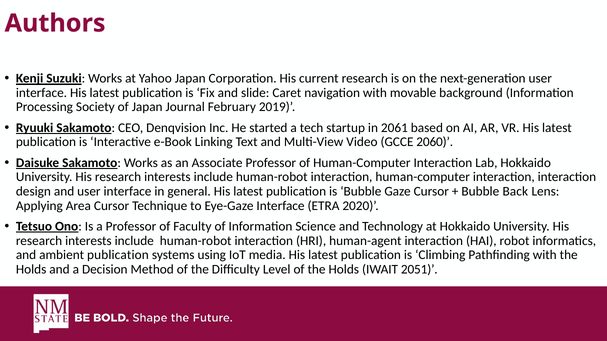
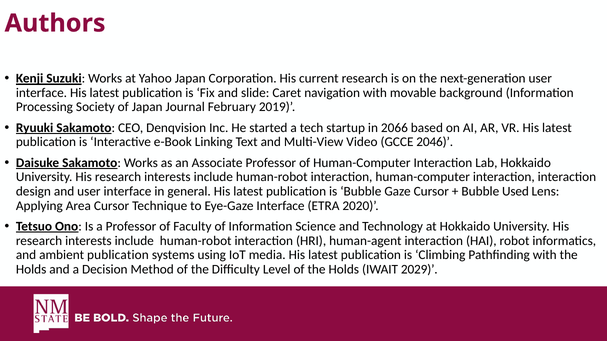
2061: 2061 -> 2066
2060: 2060 -> 2046
Back: Back -> Used
2051: 2051 -> 2029
